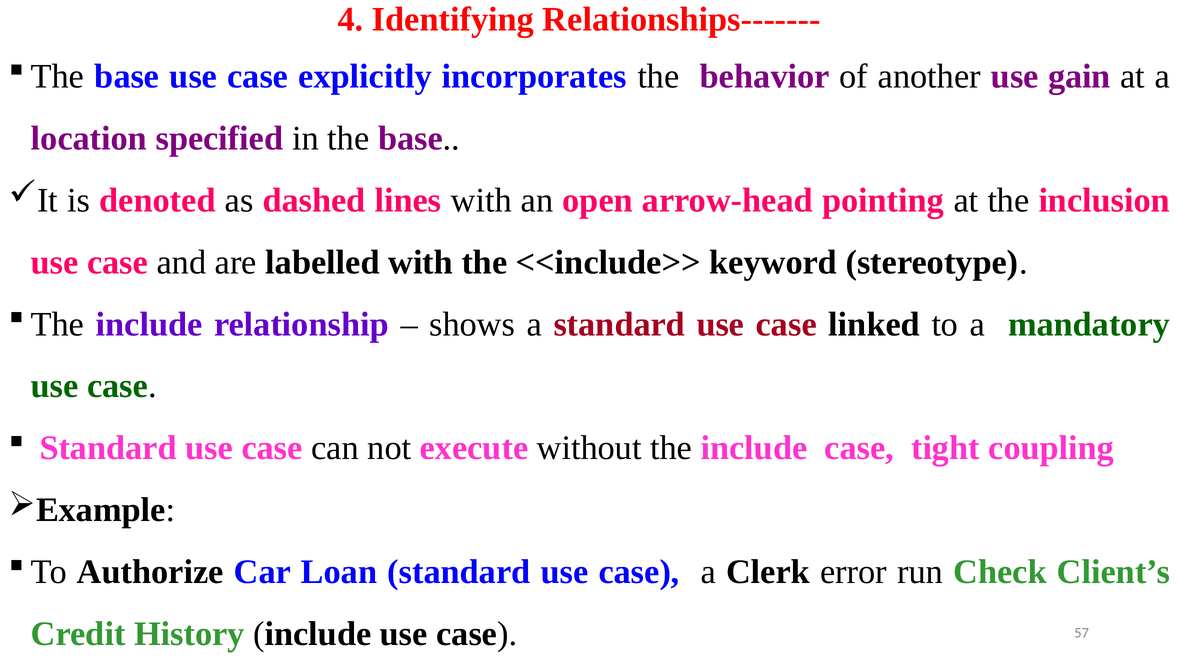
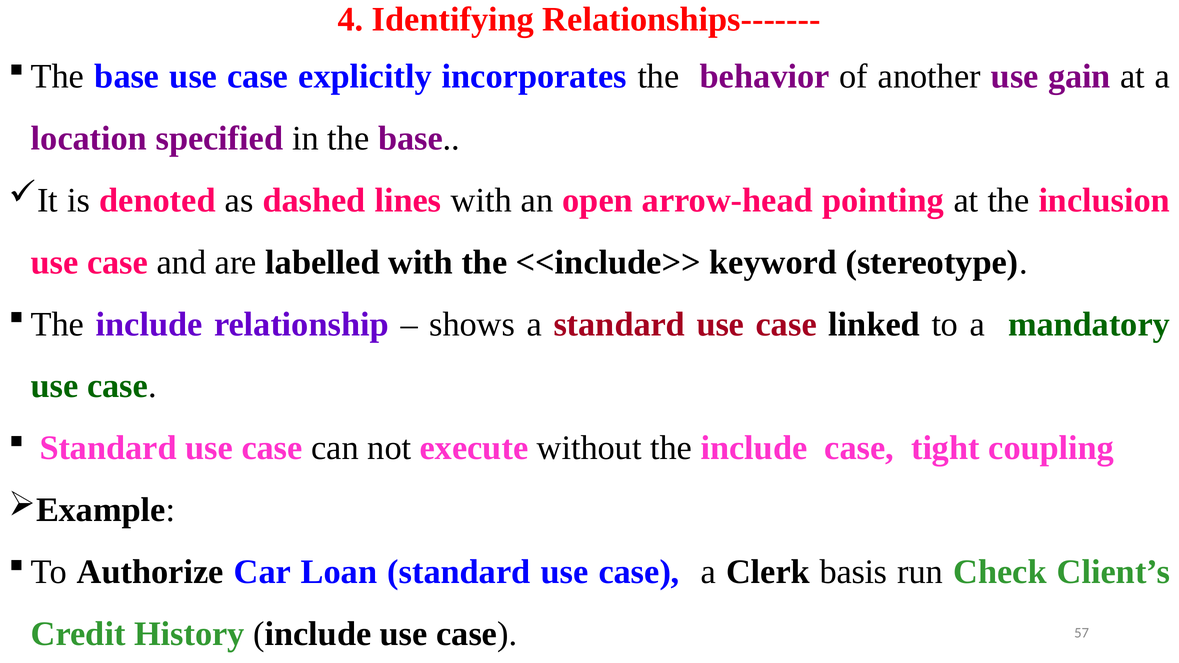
error: error -> basis
